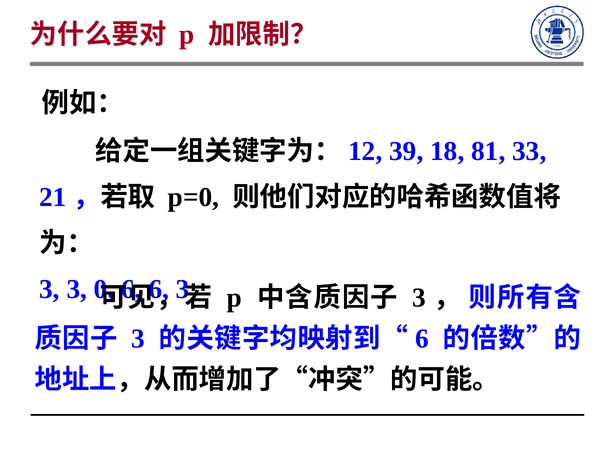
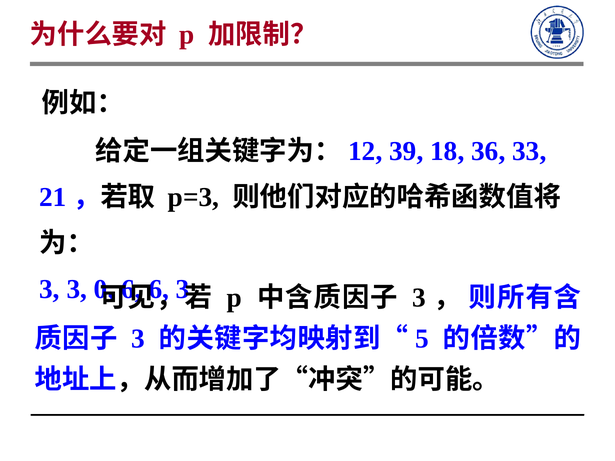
81: 81 -> 36
p=0: p=0 -> p=3
6 at (422, 339): 6 -> 5
